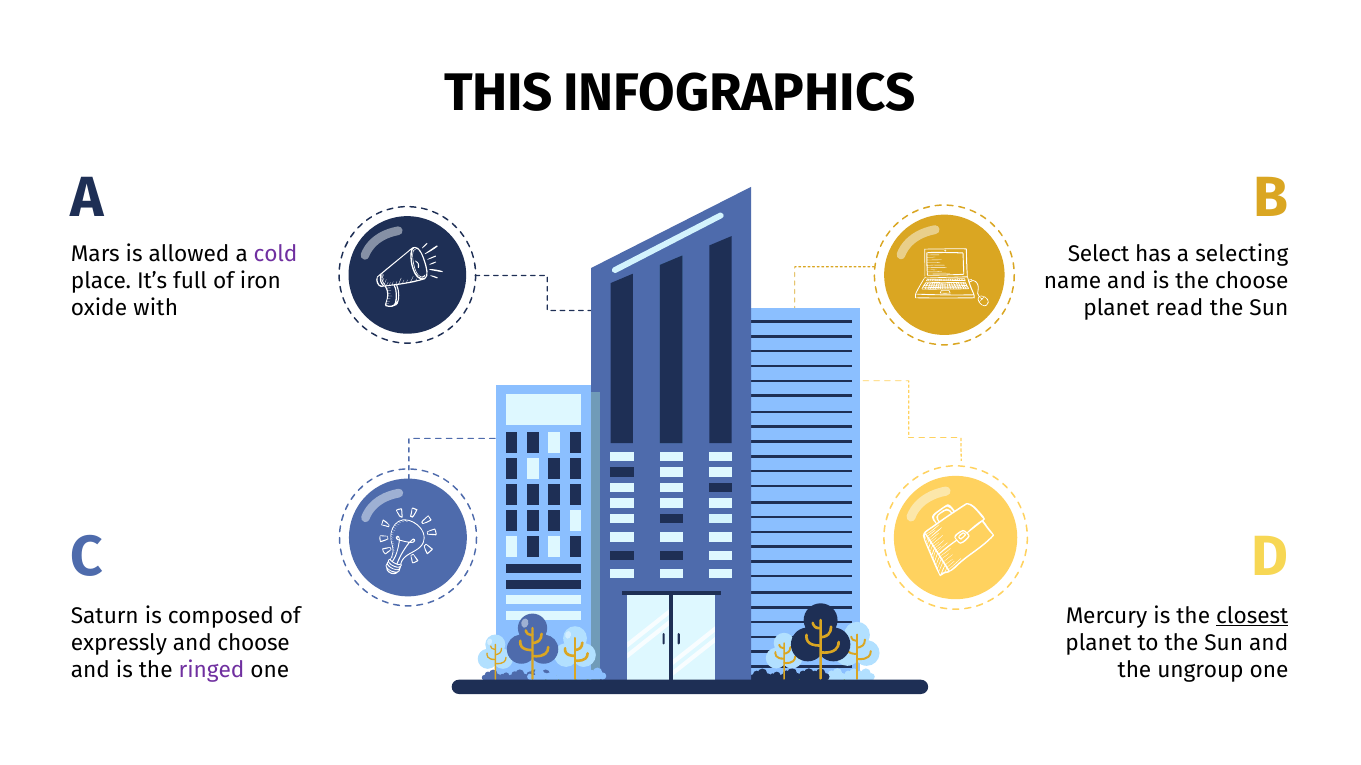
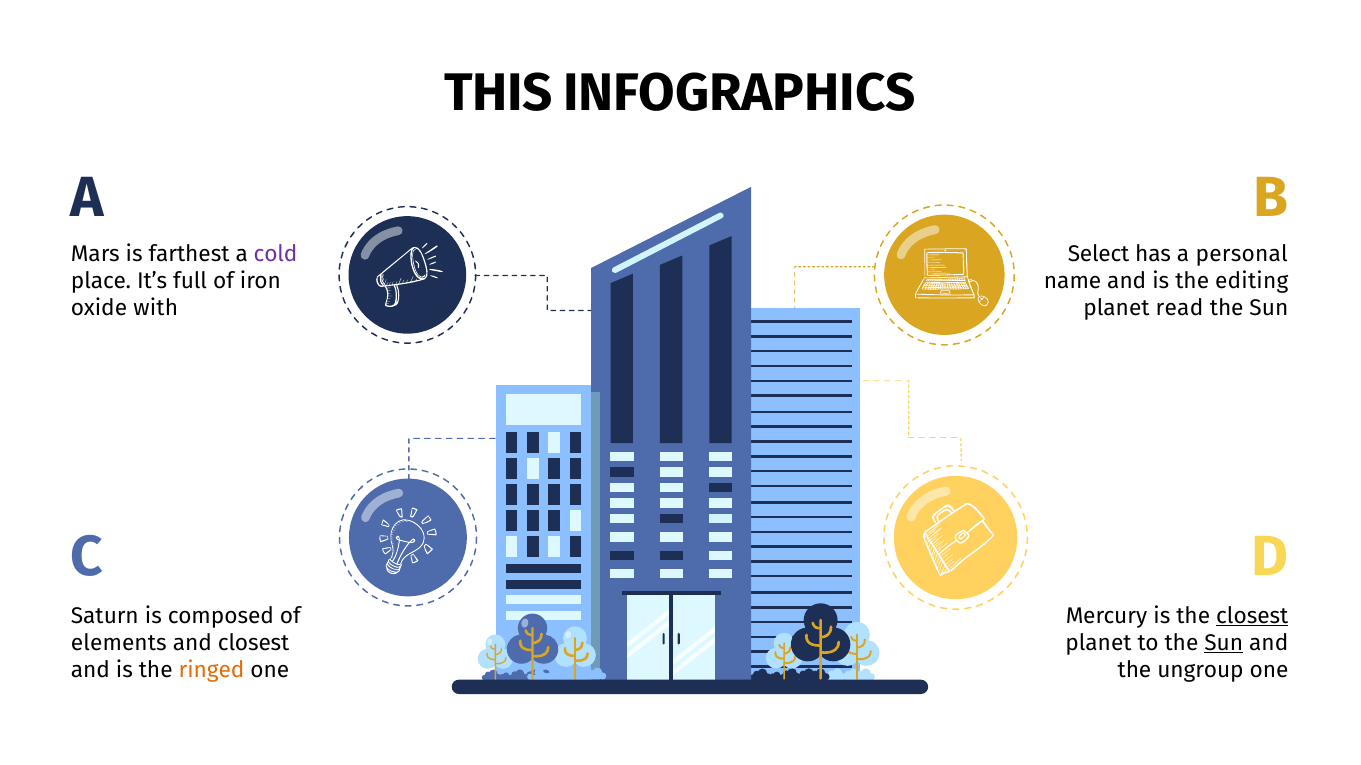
allowed: allowed -> farthest
selecting: selecting -> personal
the choose: choose -> editing
expressly: expressly -> elements
and choose: choose -> closest
Sun at (1224, 643) underline: none -> present
ringed colour: purple -> orange
